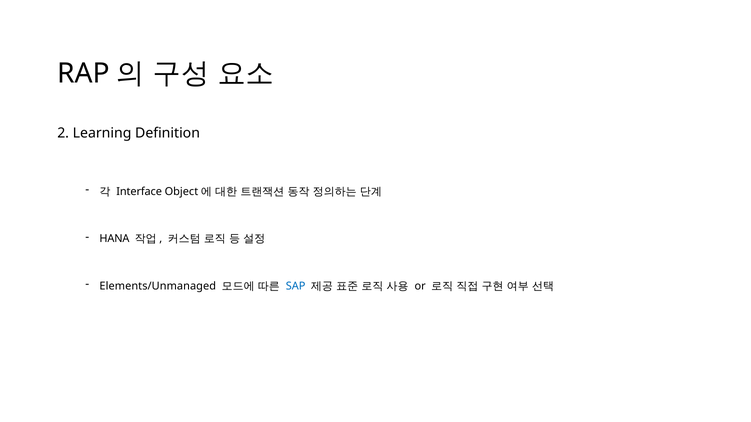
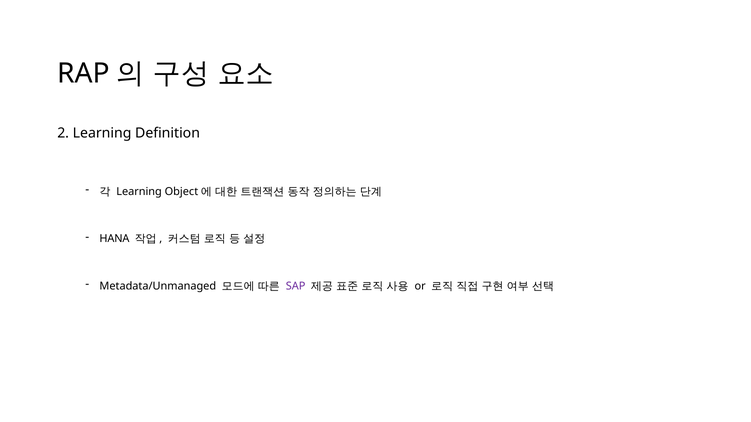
Interface at (139, 192): Interface -> Learning
Elements/Unmanaged: Elements/Unmanaged -> Metadata/Unmanaged
SAP colour: blue -> purple
